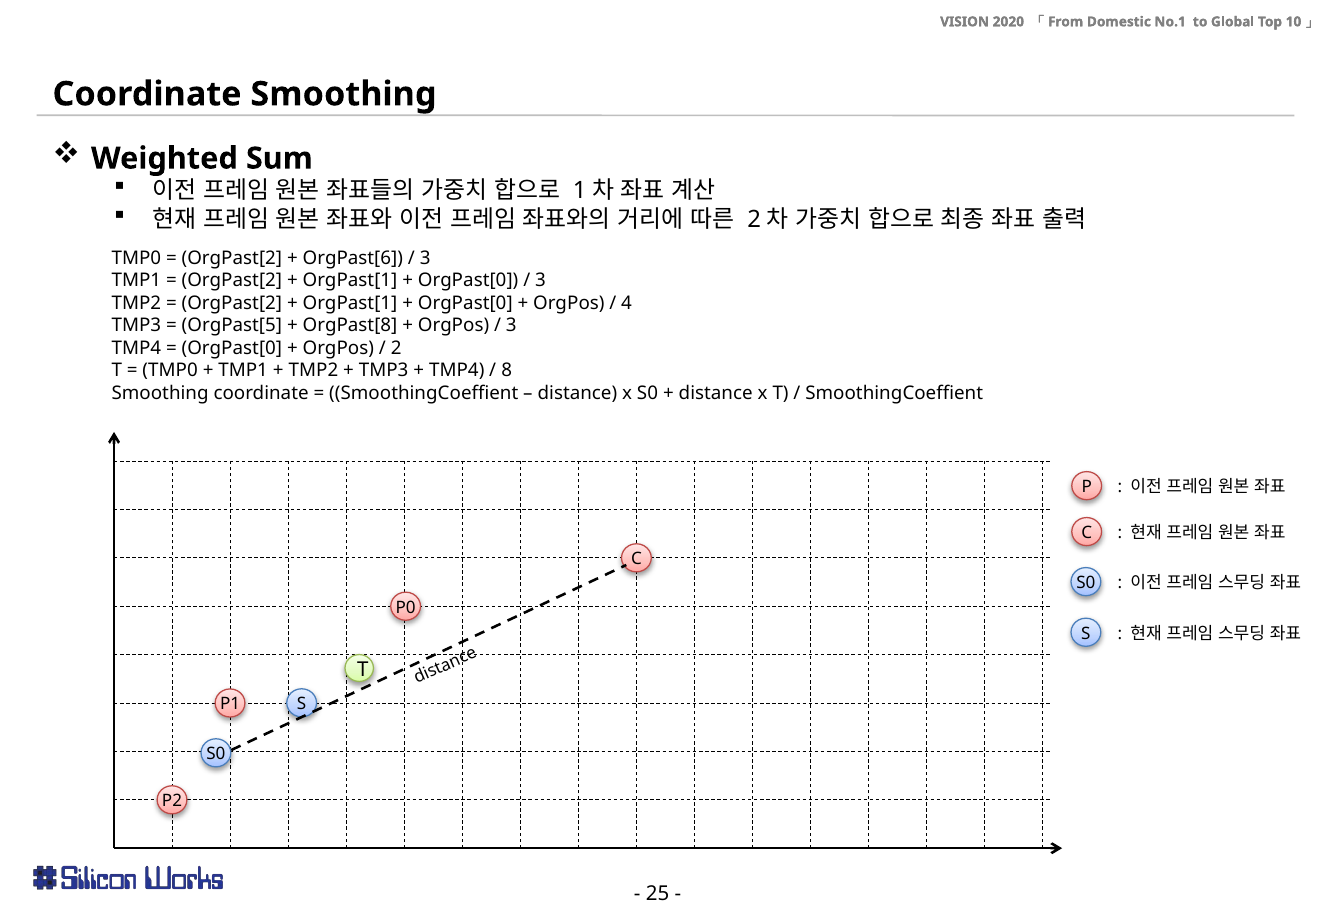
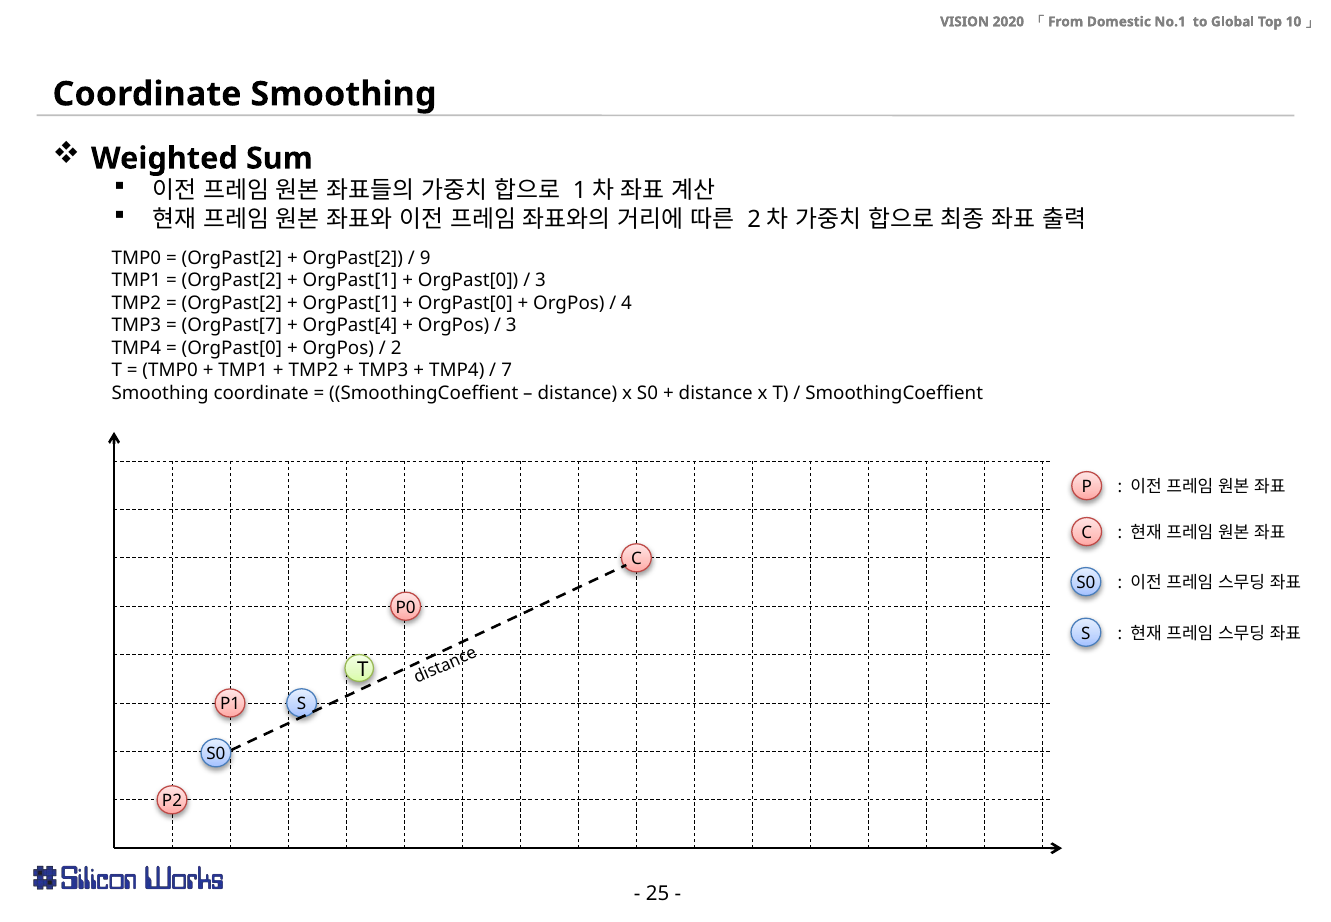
OrgPast[6 at (353, 258): OrgPast[6 -> OrgPast[2
3 at (425, 258): 3 -> 9
OrgPast[5: OrgPast[5 -> OrgPast[7
OrgPast[8: OrgPast[8 -> OrgPast[4
8: 8 -> 7
